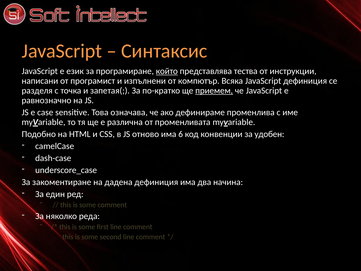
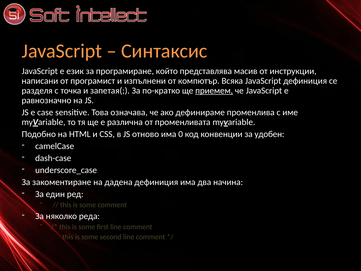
който underline: present -> none
тества: тества -> масив
6: 6 -> 0
